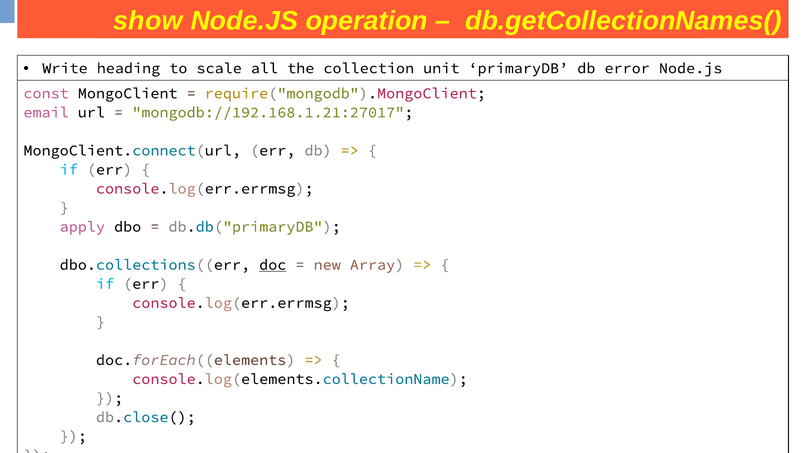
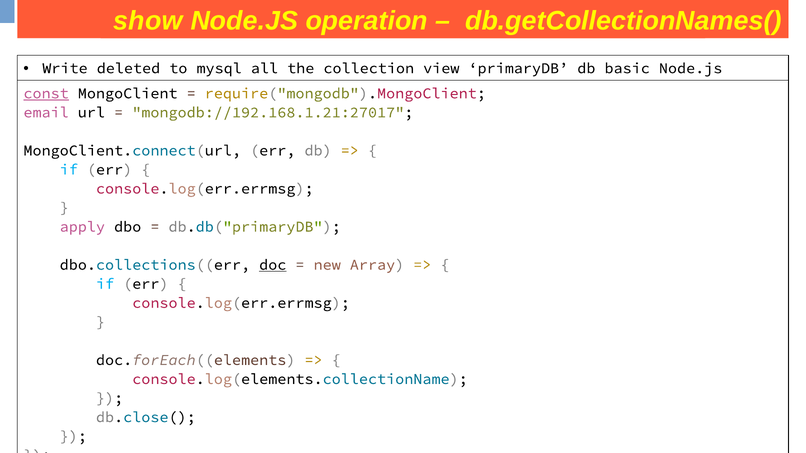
heading: heading -> deleted
scale: scale -> mysql
unit: unit -> view
error: error -> basic
const underline: none -> present
